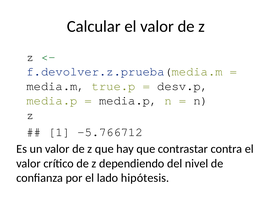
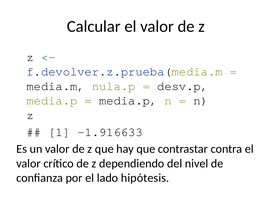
true.p: true.p -> nula.p
-5.766712: -5.766712 -> -1.916633
